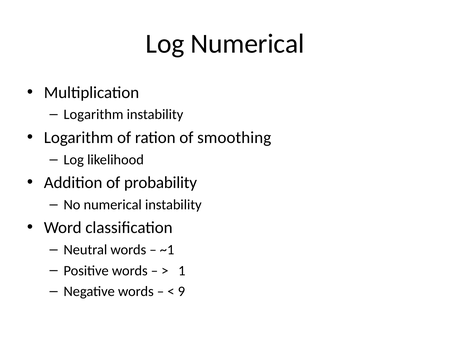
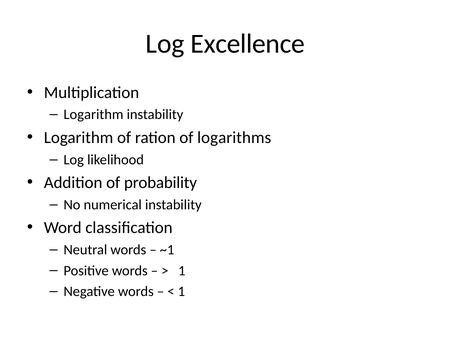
Log Numerical: Numerical -> Excellence
smoothing: smoothing -> logarithms
9 at (181, 291): 9 -> 1
